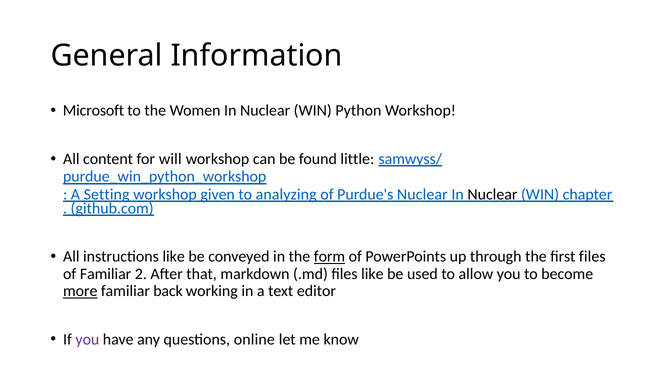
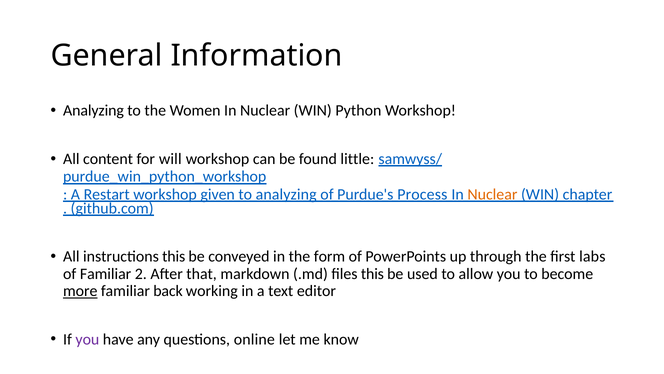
Microsoft at (93, 110): Microsoft -> Analyzing
Setting: Setting -> Restart
Purdue's Nuclear: Nuclear -> Process
Nuclear at (492, 194) colour: black -> orange
instructions like: like -> this
form underline: present -> none
first files: files -> labs
files like: like -> this
